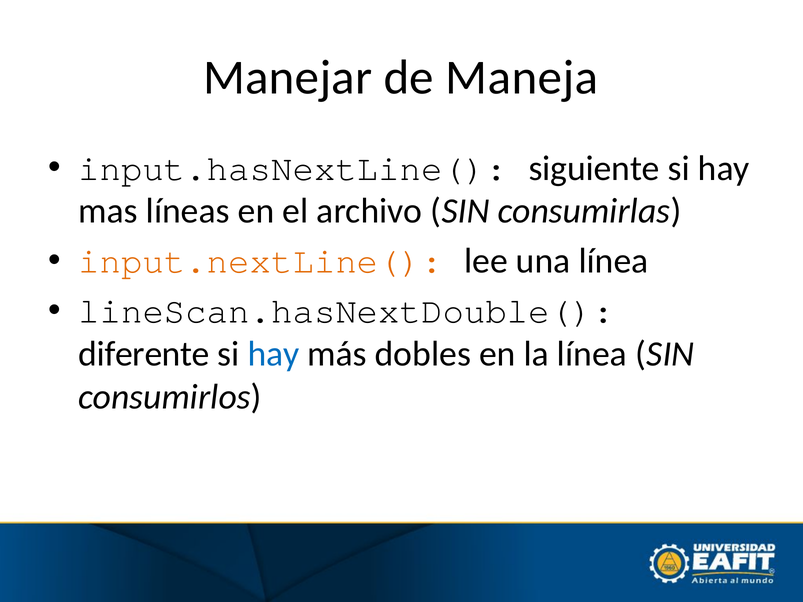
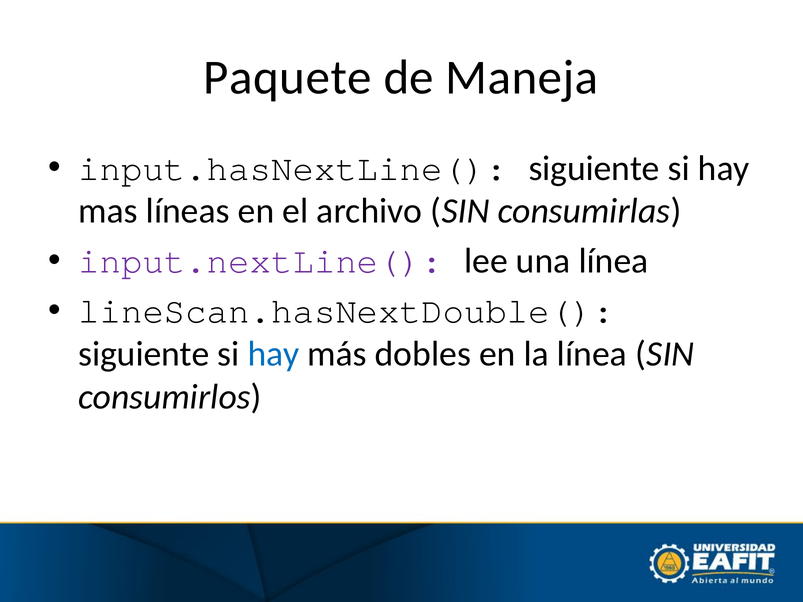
Manejar: Manejar -> Paquete
input.nextLine( colour: orange -> purple
diferente at (144, 354): diferente -> siguiente
